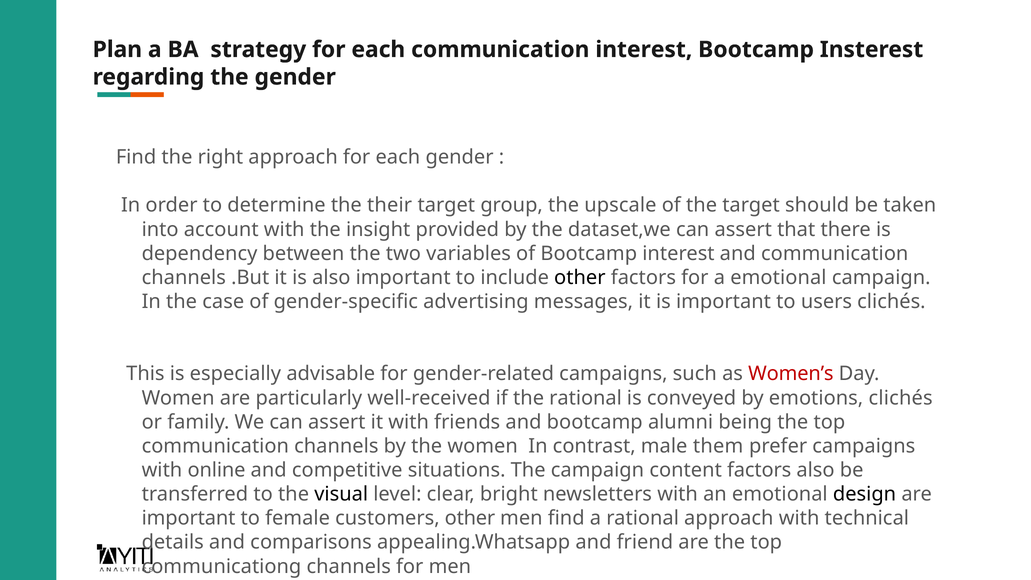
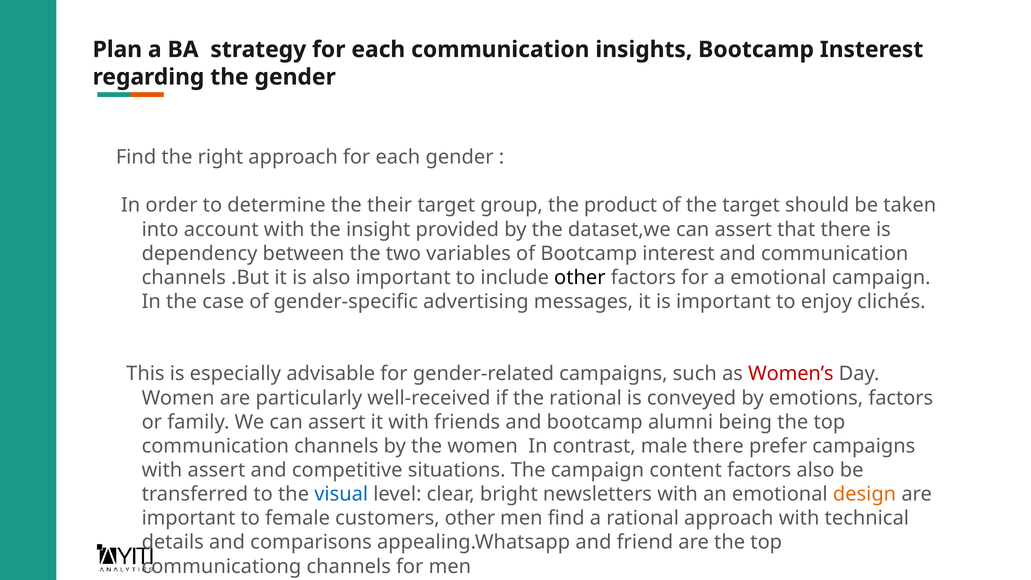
communication interest: interest -> insights
upscale: upscale -> product
users: users -> enjoy
emotions clichés: clichés -> factors
male them: them -> there
with online: online -> assert
visual colour: black -> blue
design colour: black -> orange
